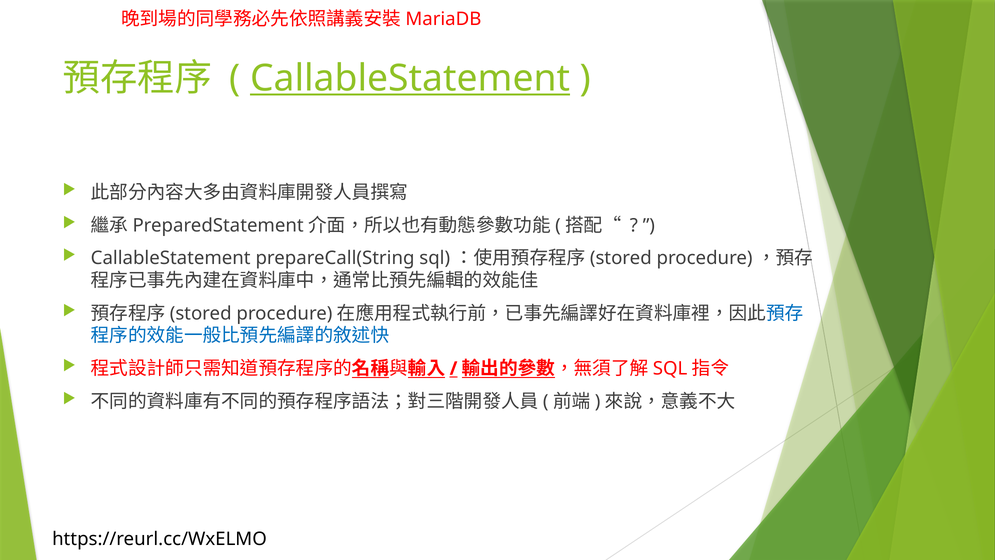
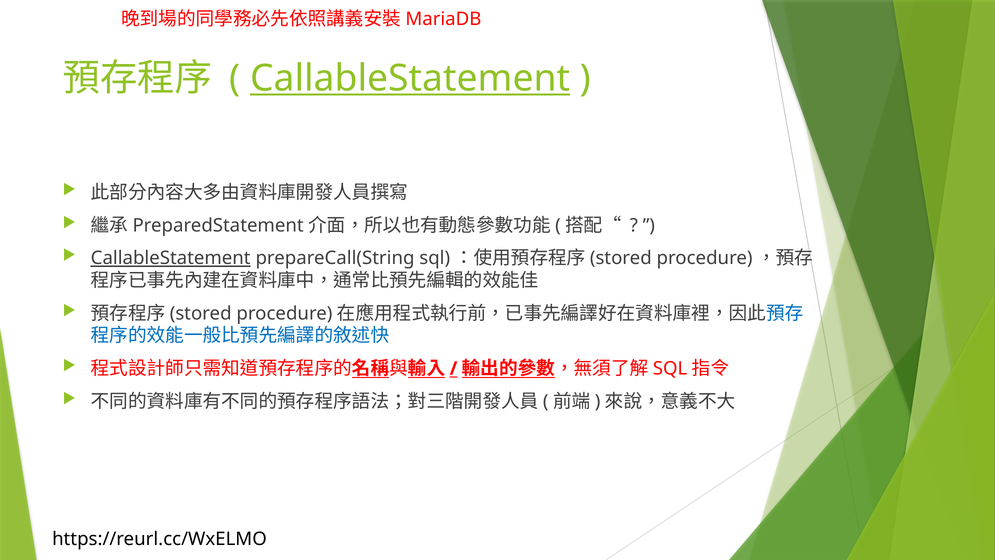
CallableStatement at (171, 258) underline: none -> present
